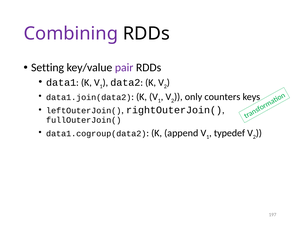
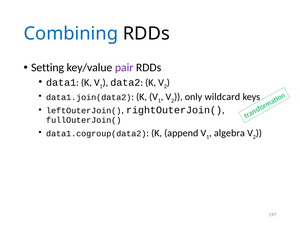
Combining colour: purple -> blue
counters: counters -> wildcard
typedef: typedef -> algebra
